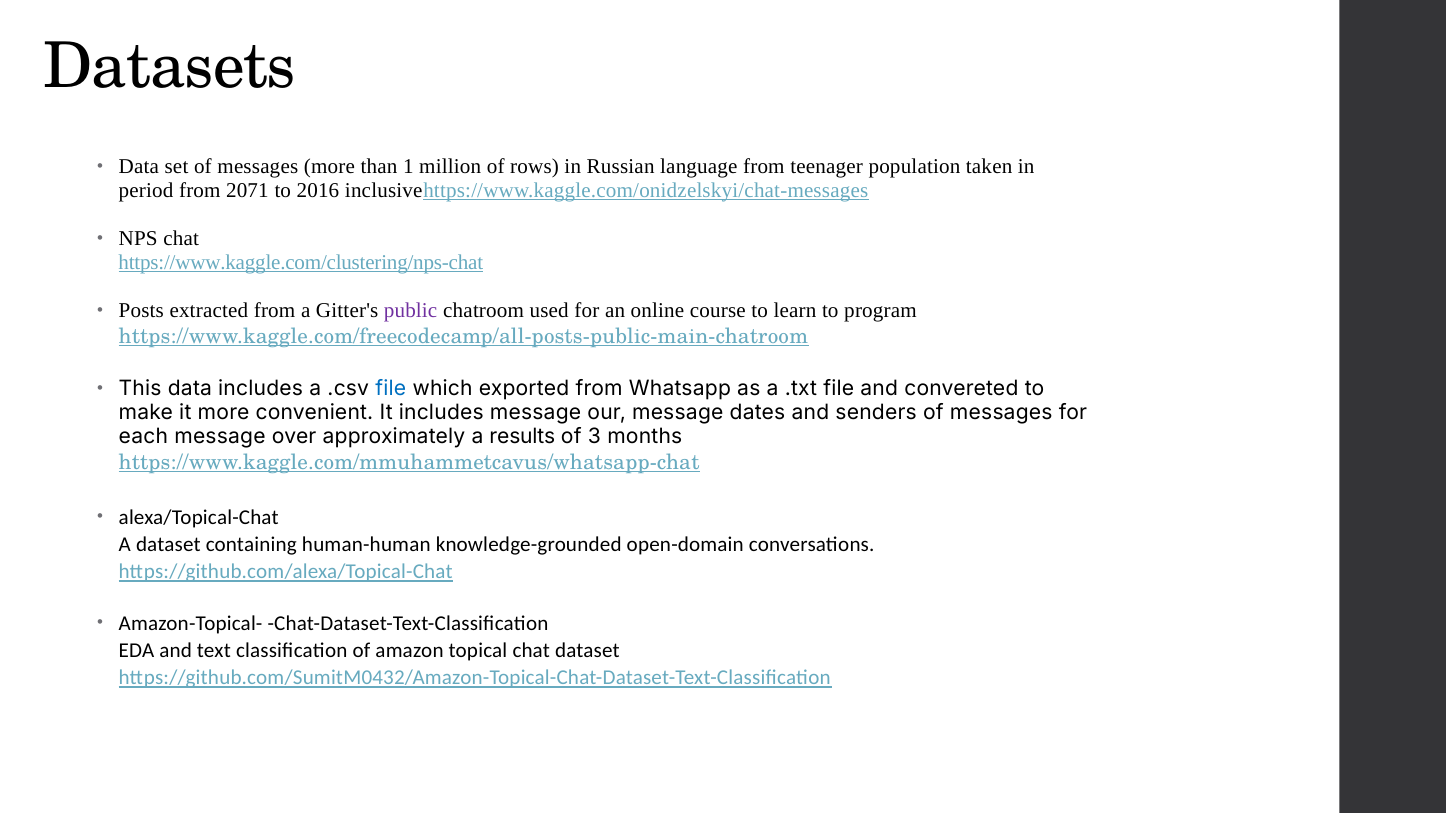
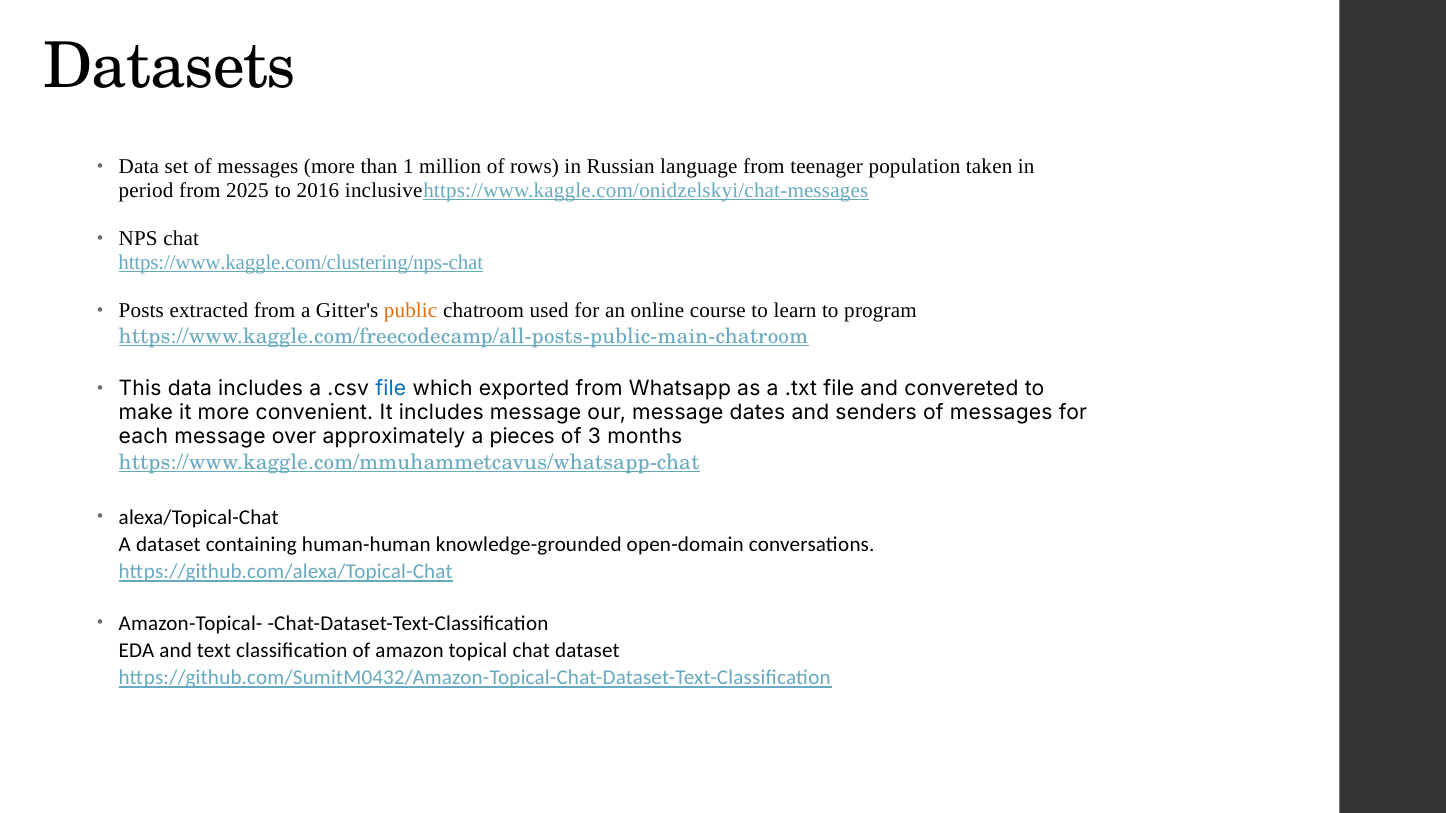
2071: 2071 -> 2025
public colour: purple -> orange
results: results -> pieces
